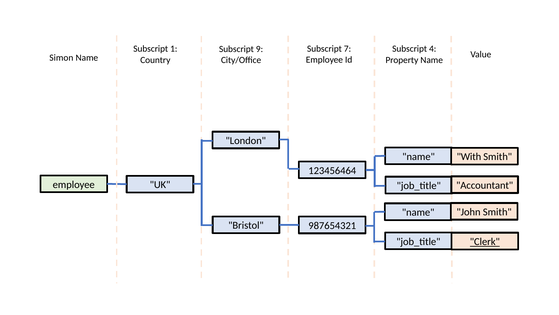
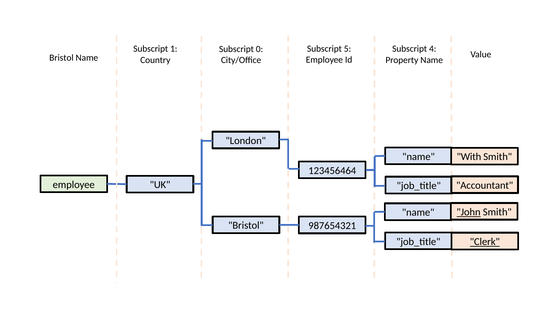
7: 7 -> 5
9: 9 -> 0
Simon at (61, 58): Simon -> Bristol
John underline: none -> present
